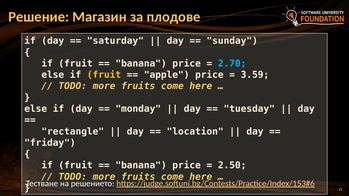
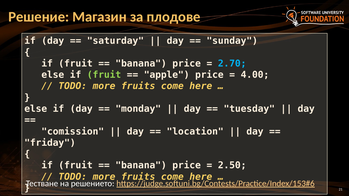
fruit at (104, 75) colour: yellow -> light green
3.59: 3.59 -> 4.00
rectangle: rectangle -> comission
